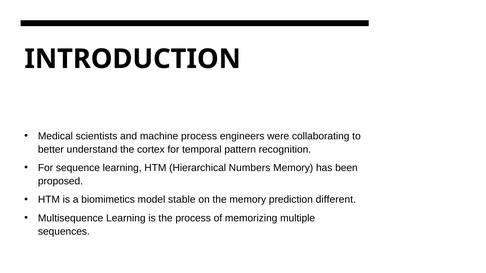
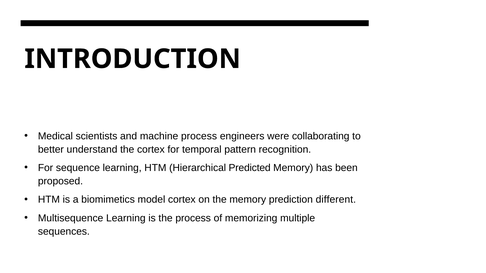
Numbers: Numbers -> Predicted
model stable: stable -> cortex
